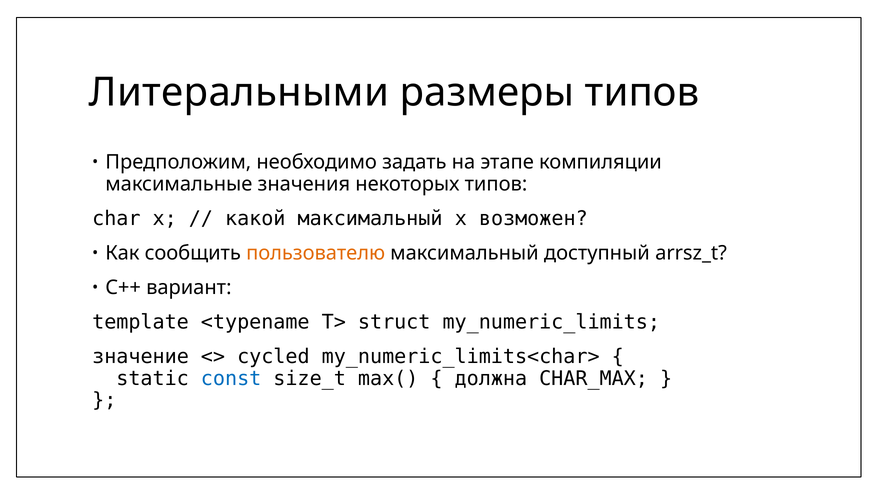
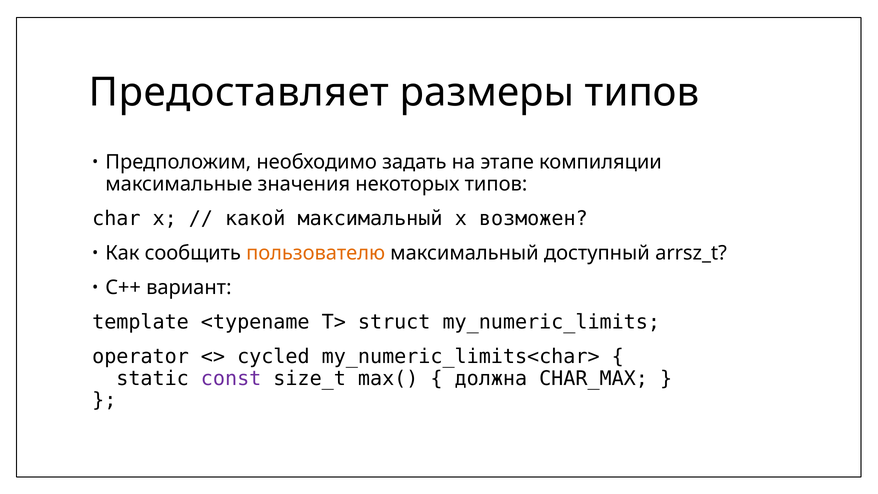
Литеральными: Литеральными -> Предоставляет
значение: значение -> operator
const colour: blue -> purple
